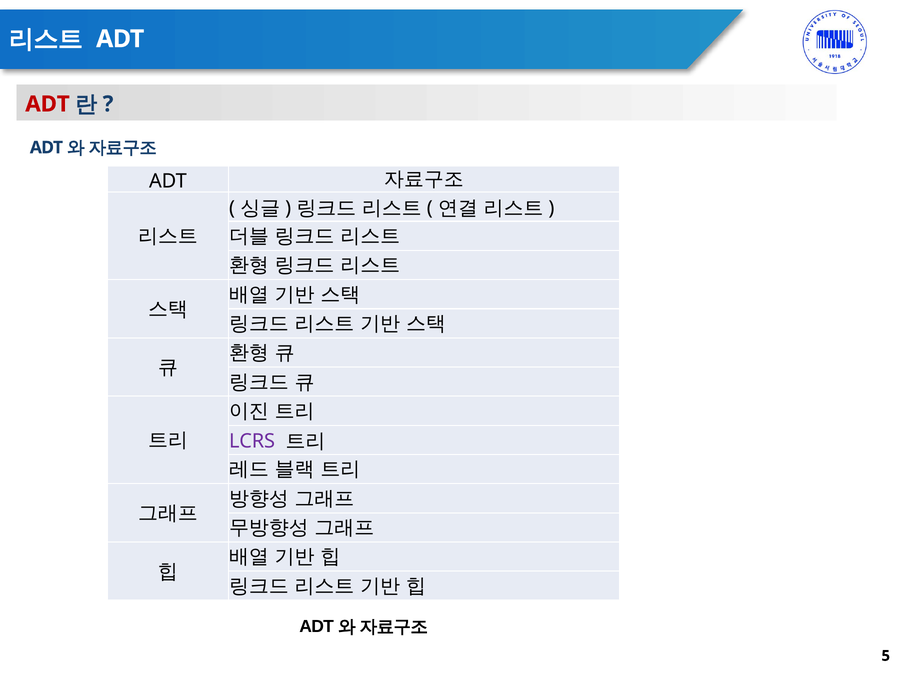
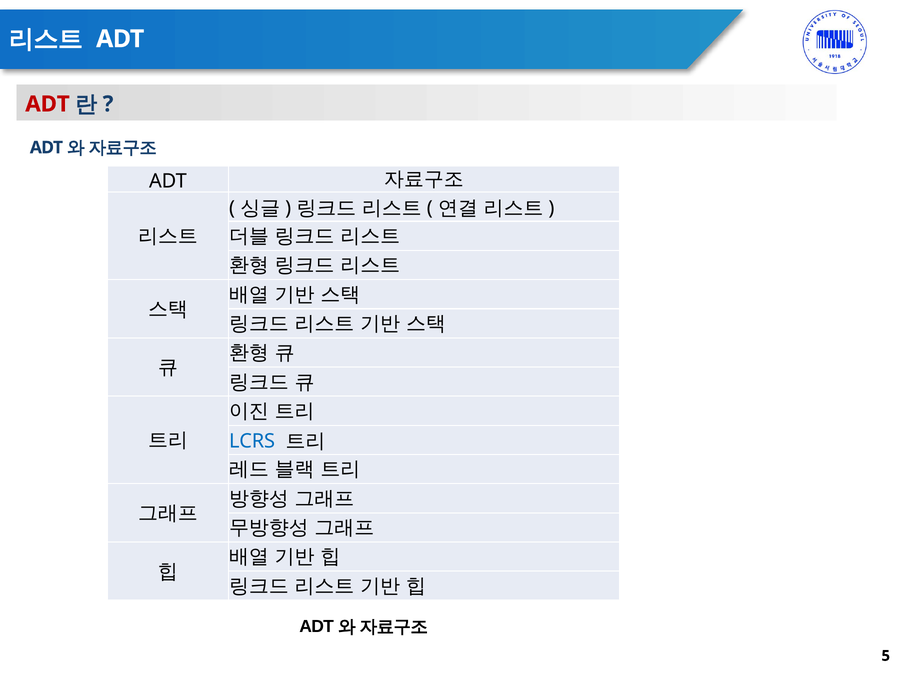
LCRS colour: purple -> blue
